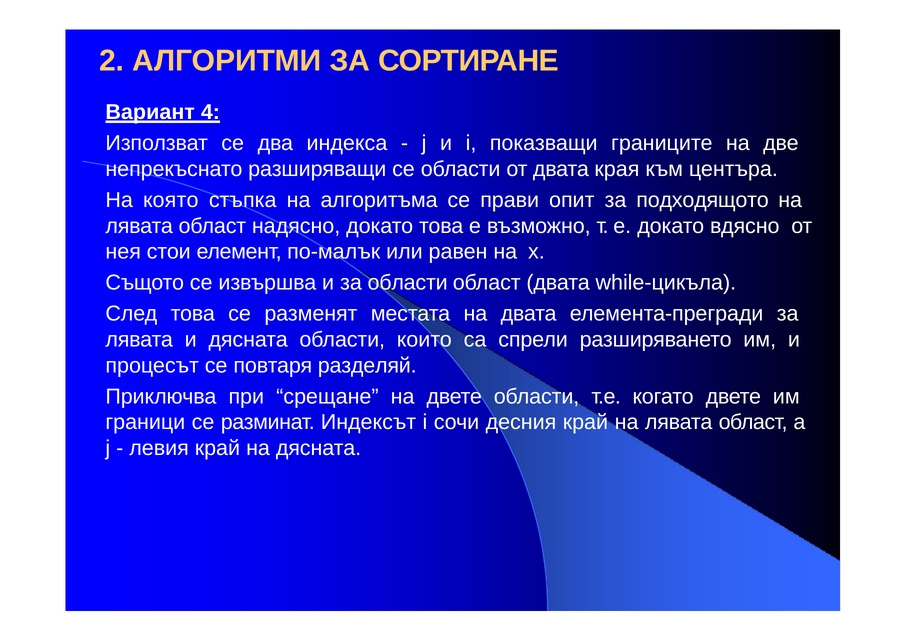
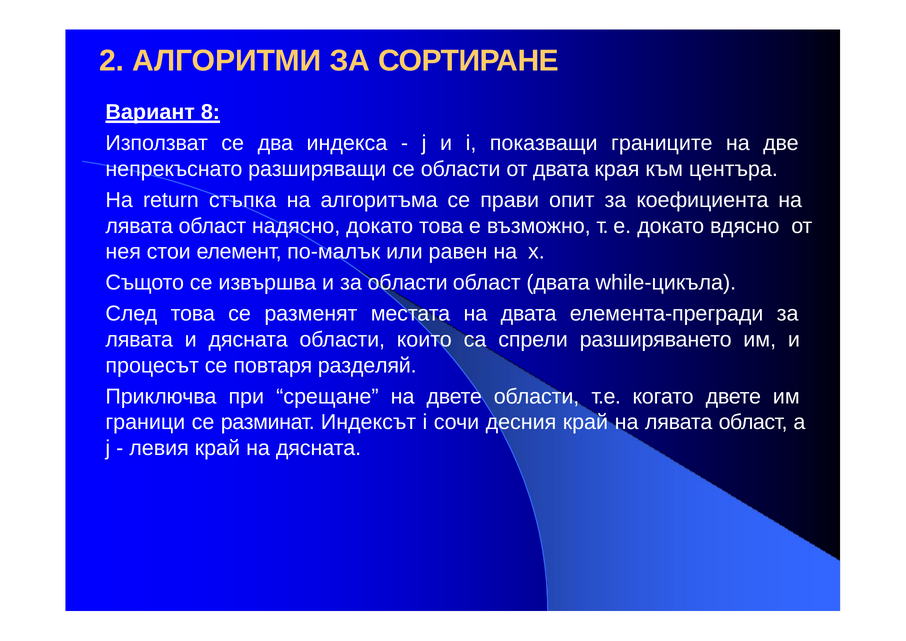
4: 4 -> 8
която: която -> return
подходящото: подходящото -> коефициента
